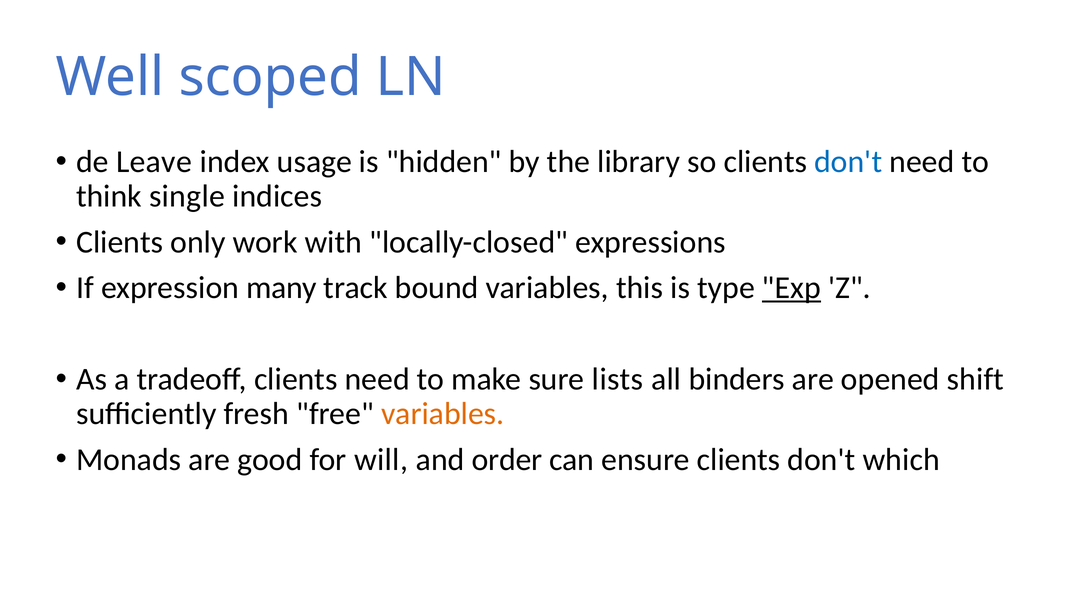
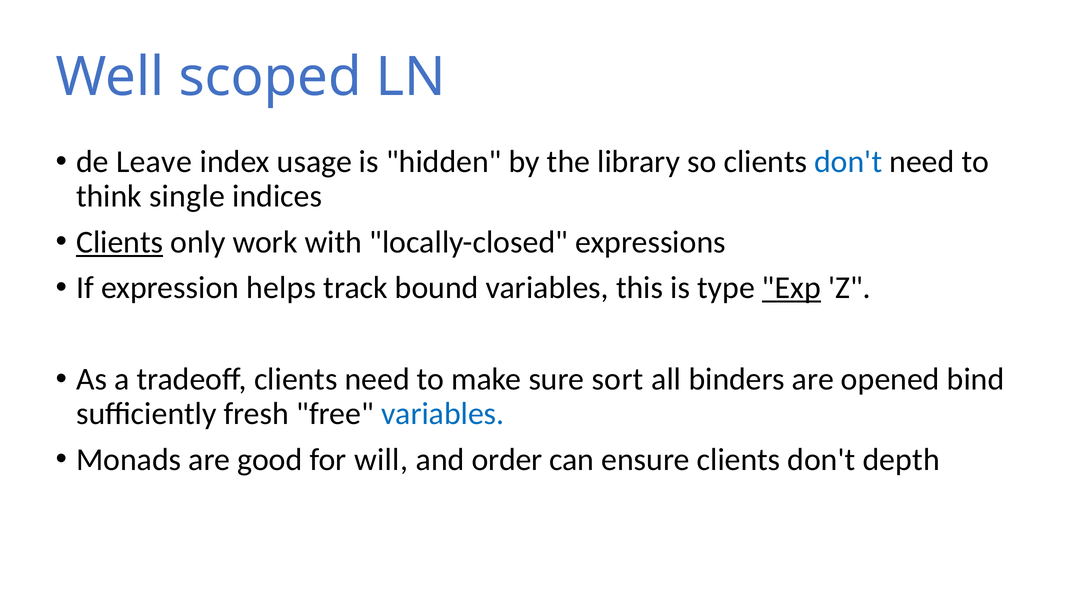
Clients at (120, 242) underline: none -> present
many: many -> helps
lists: lists -> sort
shift: shift -> bind
variables at (443, 414) colour: orange -> blue
which: which -> depth
